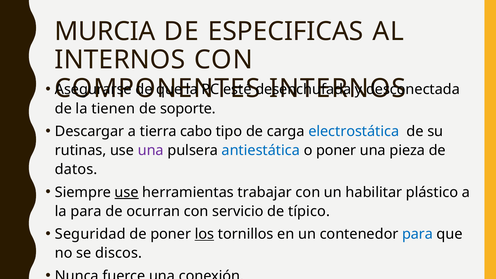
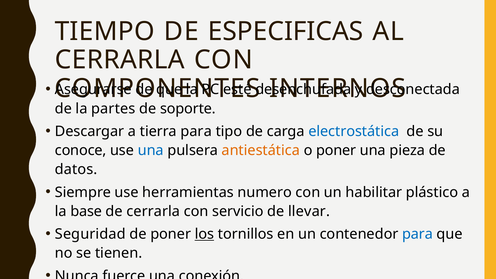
MURCIA: MURCIA -> TIEMPO
INTERNOS at (120, 60): INTERNOS -> CERRARLA
tienen: tienen -> partes
tierra cabo: cabo -> para
rutinas: rutinas -> conoce
una at (151, 150) colour: purple -> blue
antiestática colour: blue -> orange
use at (127, 192) underline: present -> none
trabajar: trabajar -> numero
la para: para -> base
de ocurran: ocurran -> cerrarla
típico: típico -> llevar
discos: discos -> tienen
